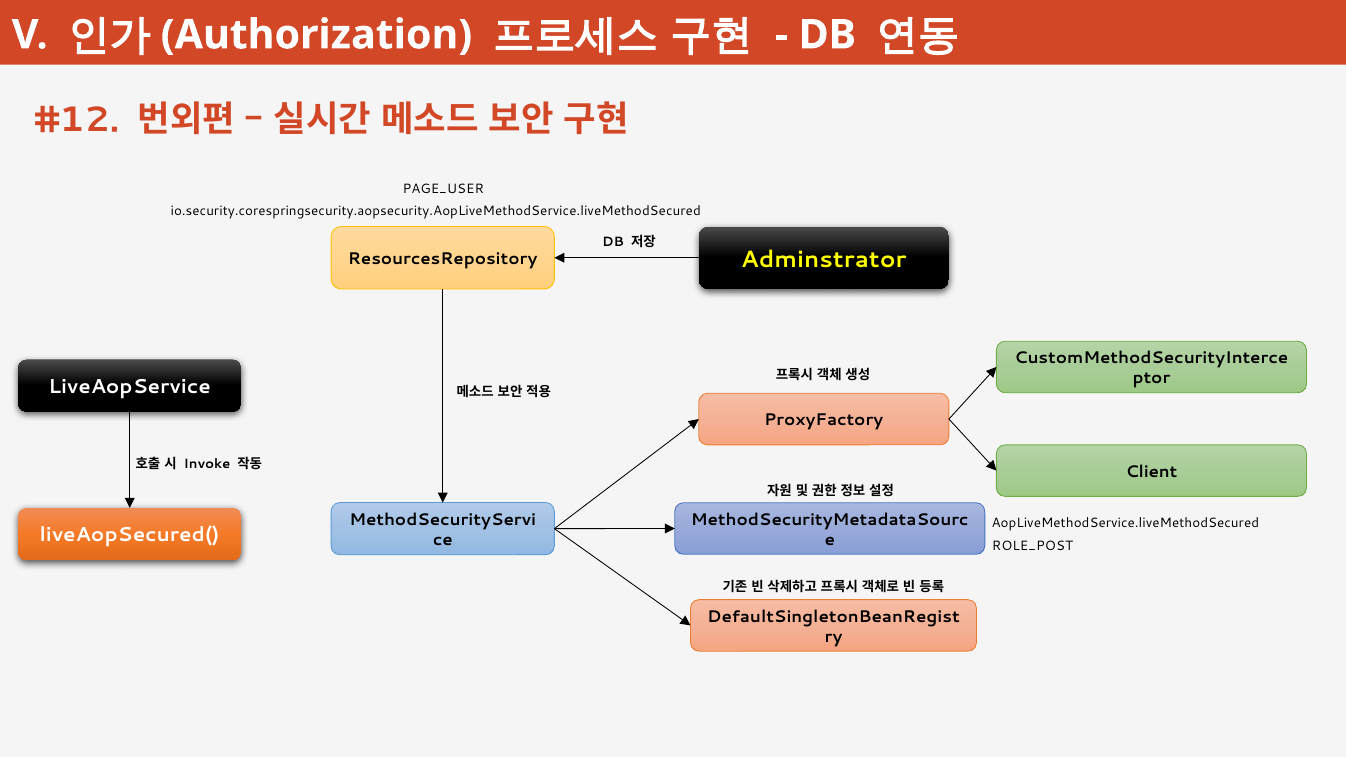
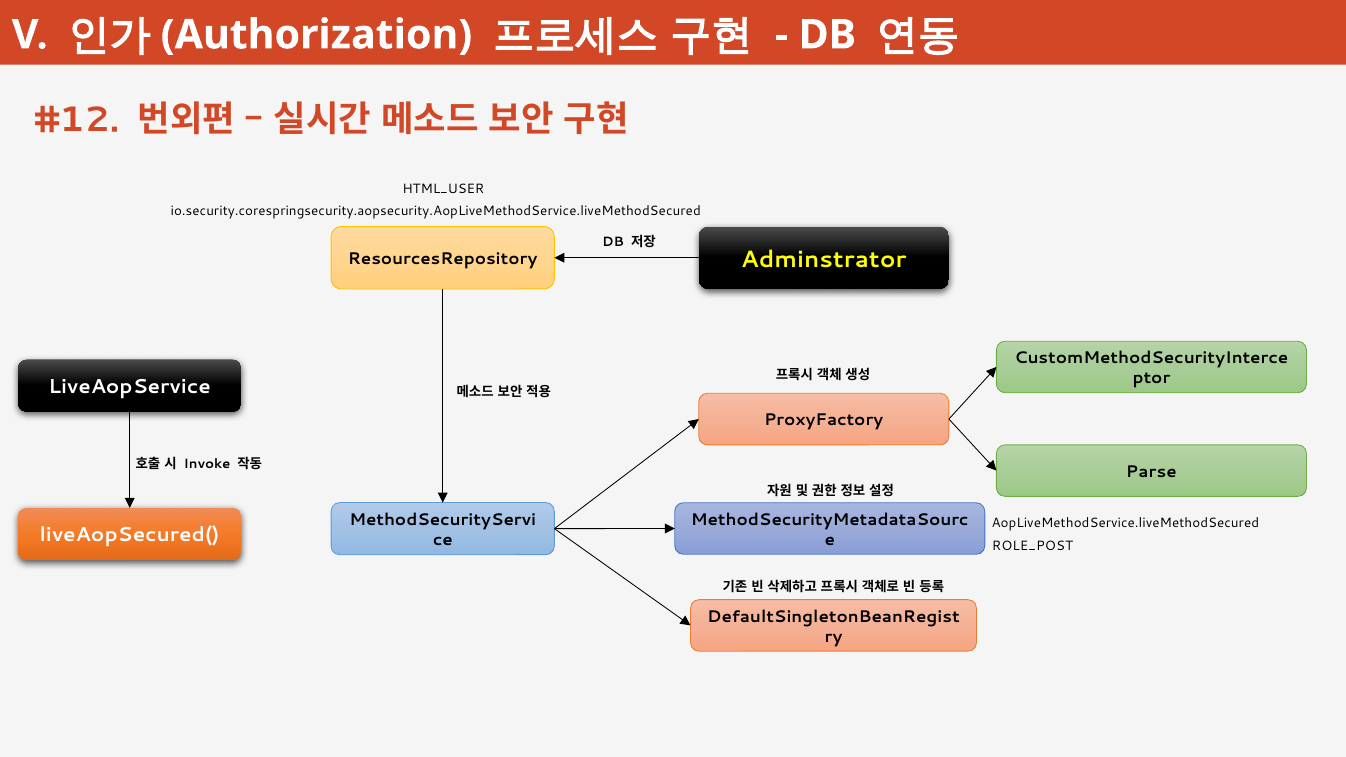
PAGE_USER: PAGE_USER -> HTML_USER
Client: Client -> Parse
